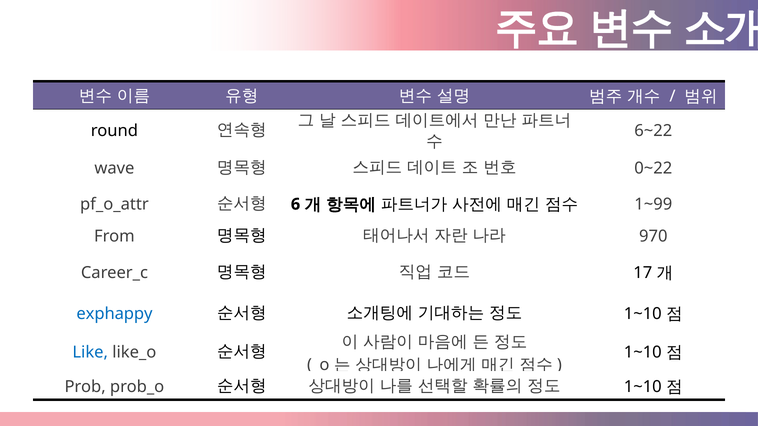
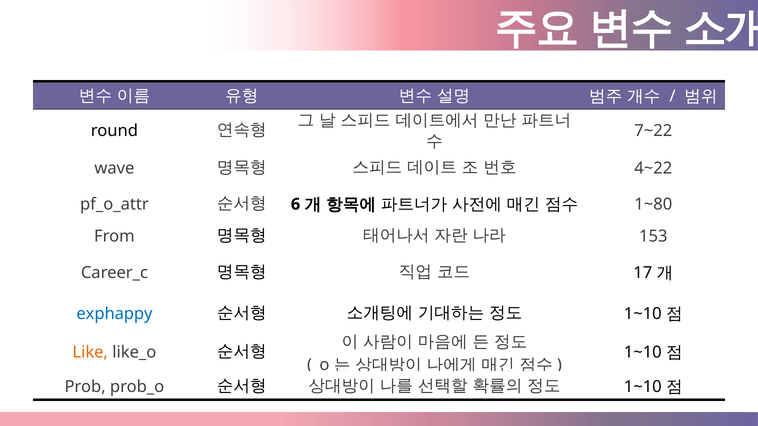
6~22: 6~22 -> 7~22
0~22: 0~22 -> 4~22
1~99: 1~99 -> 1~80
970: 970 -> 153
Like colour: blue -> orange
